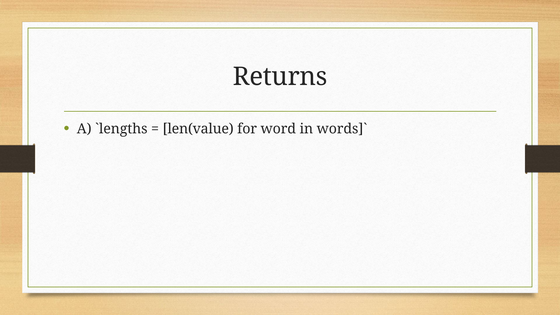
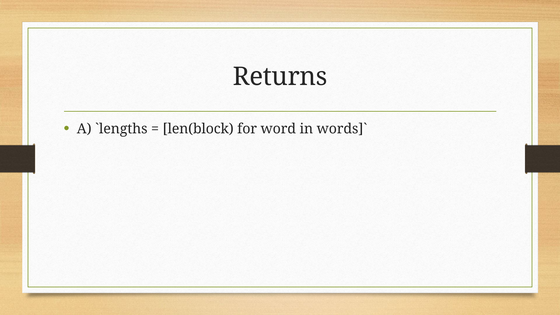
len(value: len(value -> len(block
